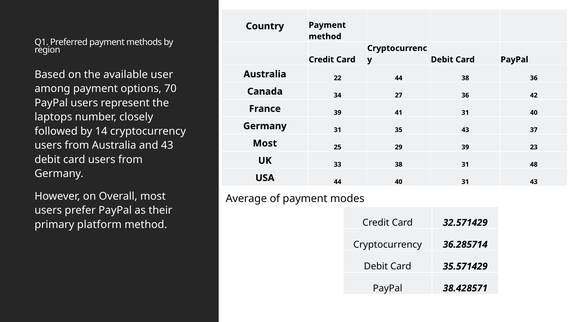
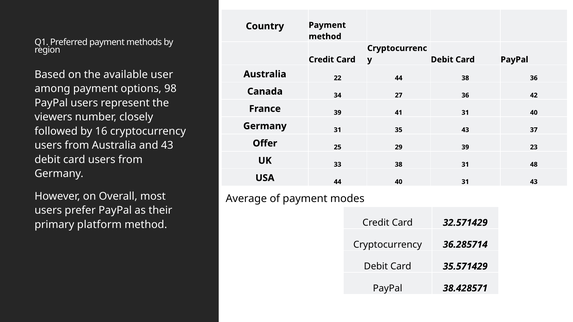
70: 70 -> 98
laptops: laptops -> viewers
14: 14 -> 16
Most at (265, 143): Most -> Offer
